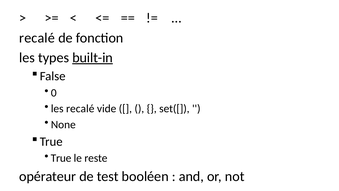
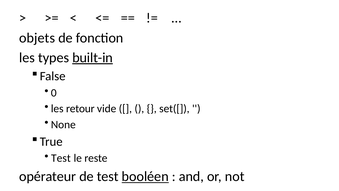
recalé at (37, 38): recalé -> objets
les recalé: recalé -> retour
True at (61, 158): True -> Test
booléen underline: none -> present
